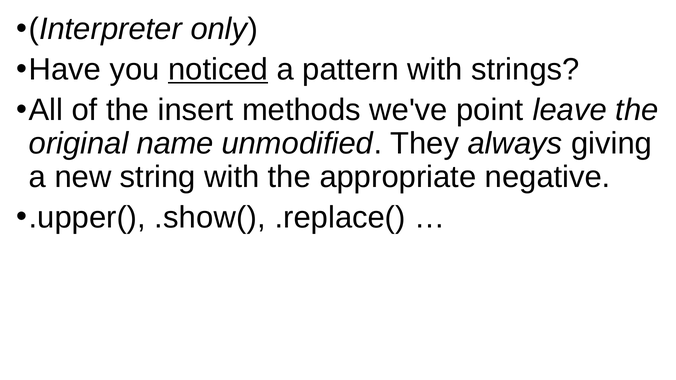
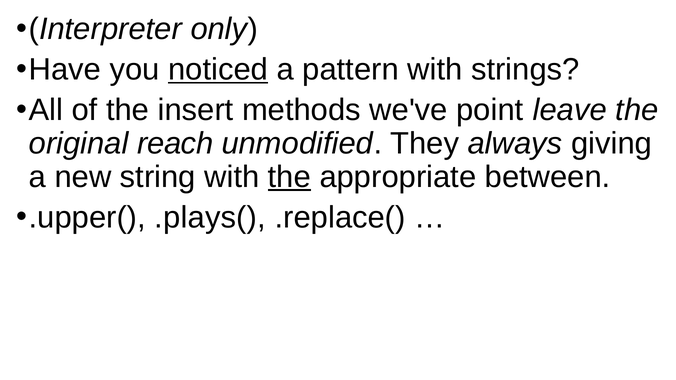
name: name -> reach
the at (289, 177) underline: none -> present
negative: negative -> between
.show(: .show( -> .plays(
